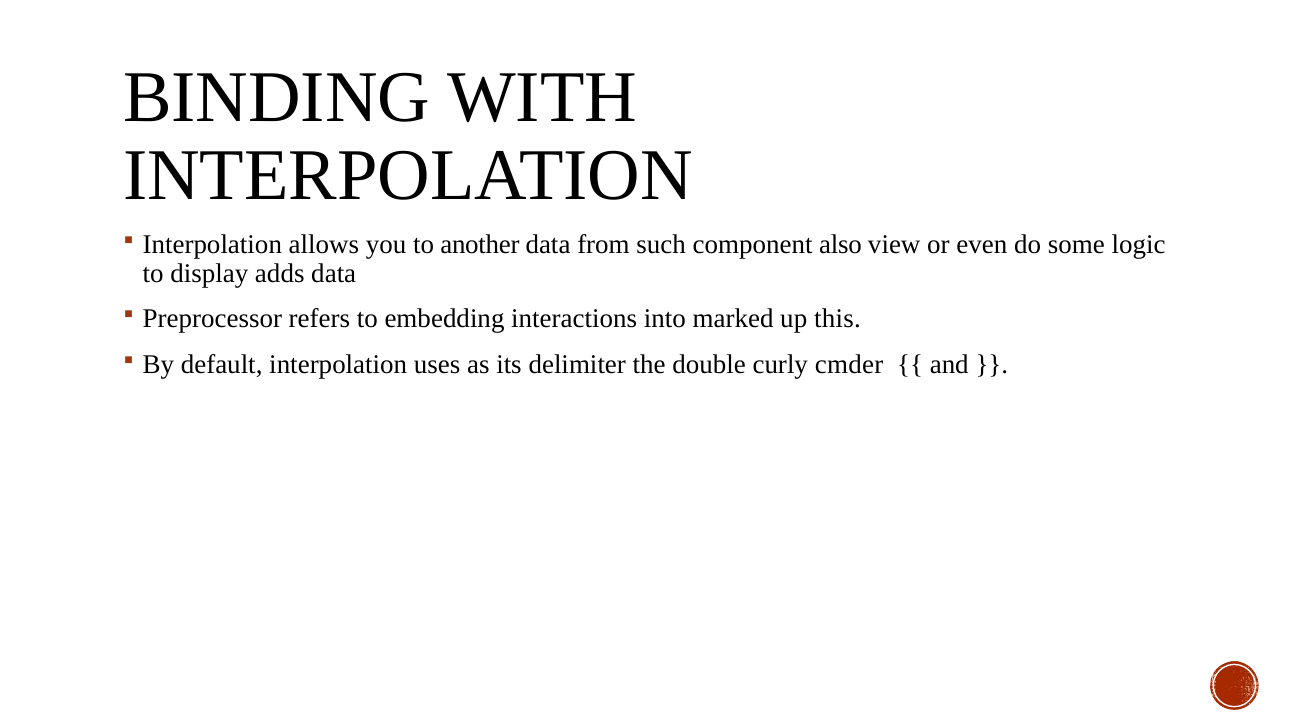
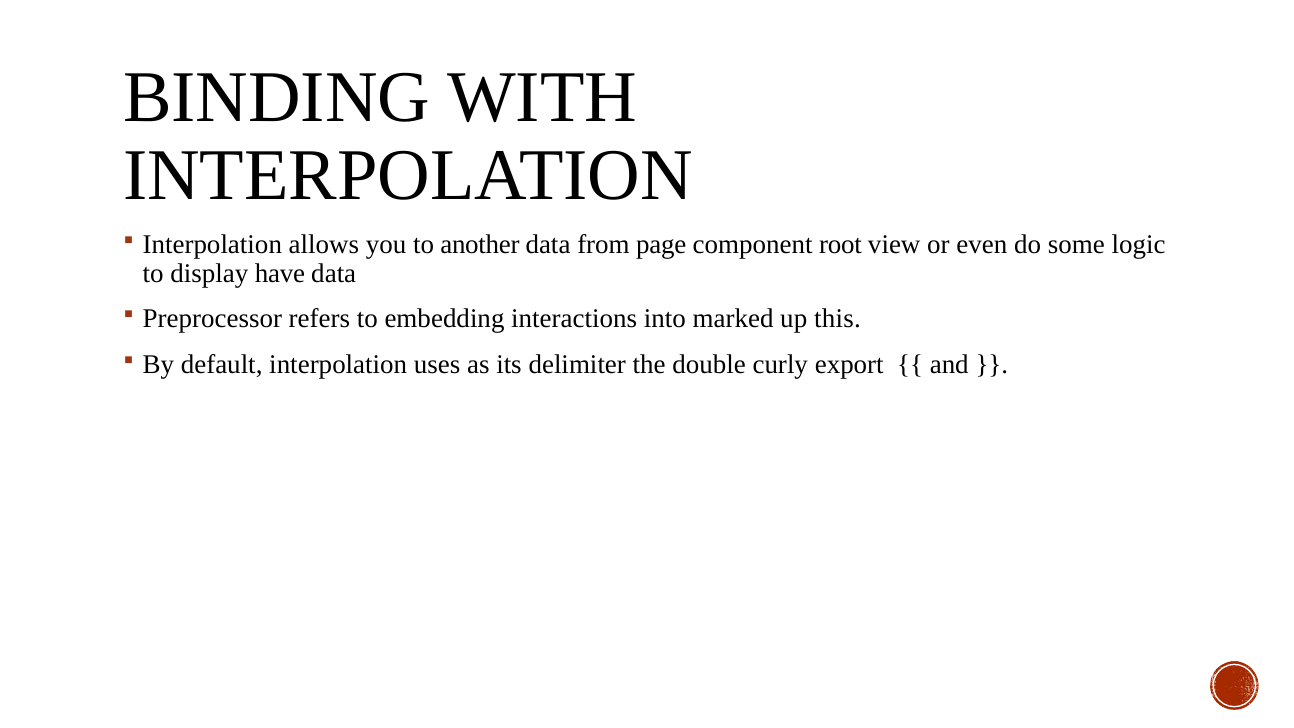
such: such -> page
also: also -> root
adds: adds -> have
cmder: cmder -> export
